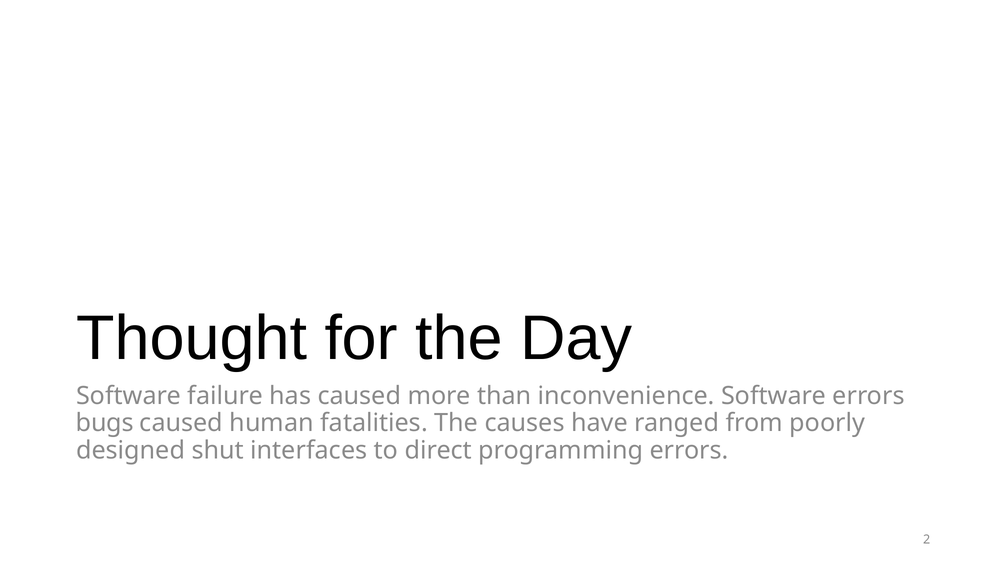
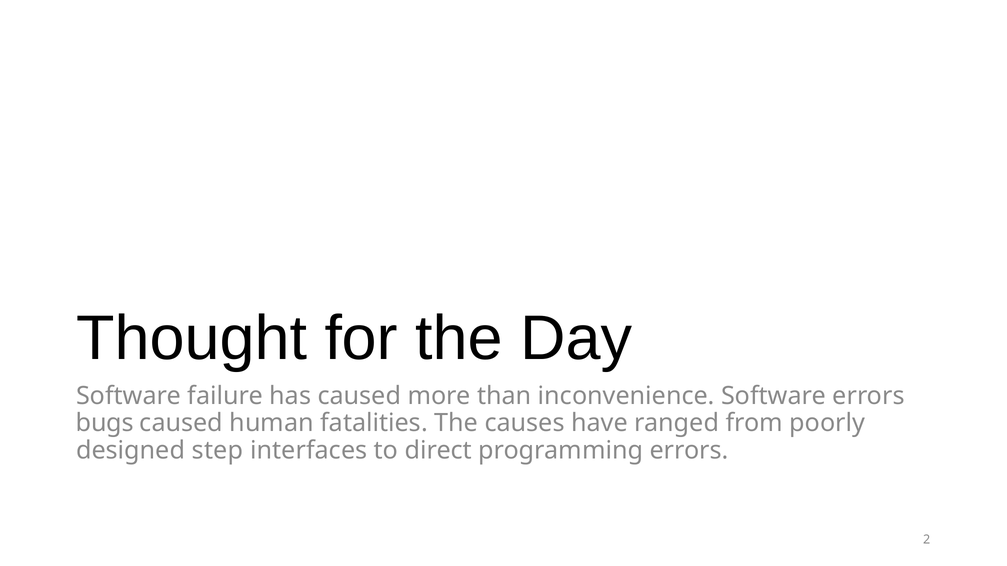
shut: shut -> step
